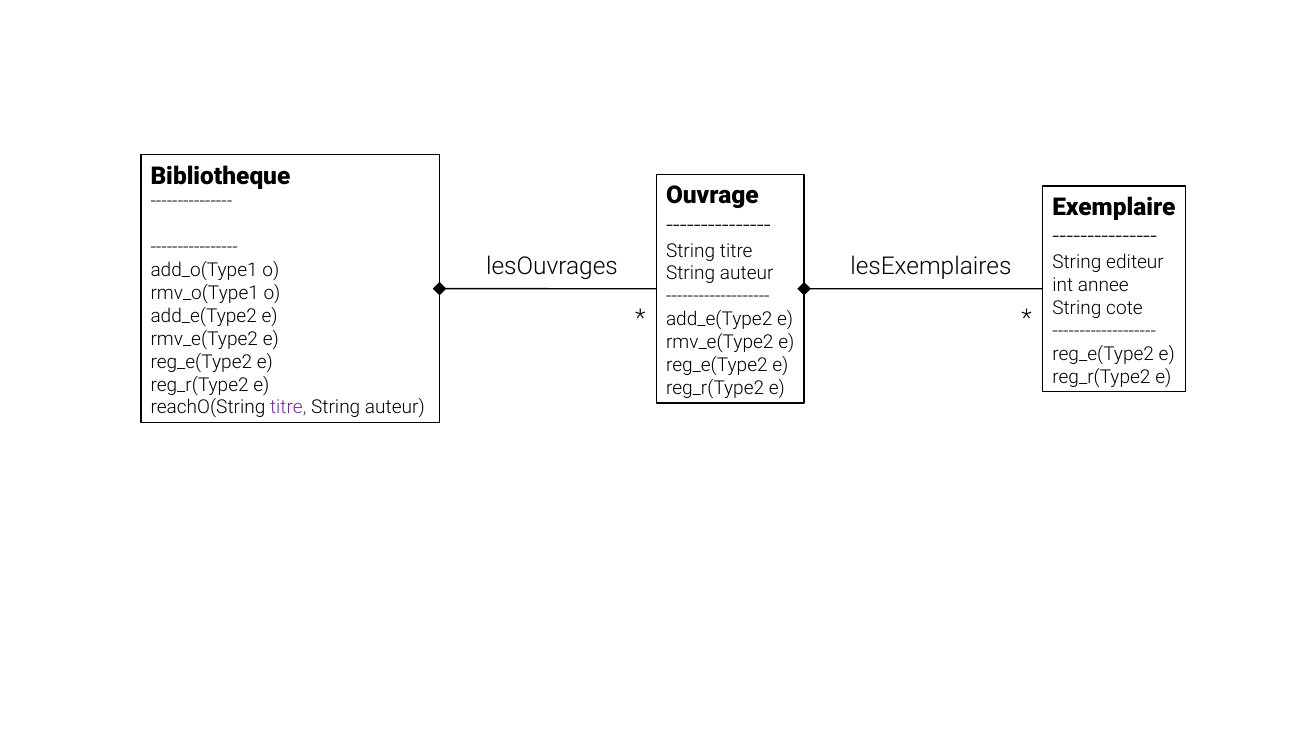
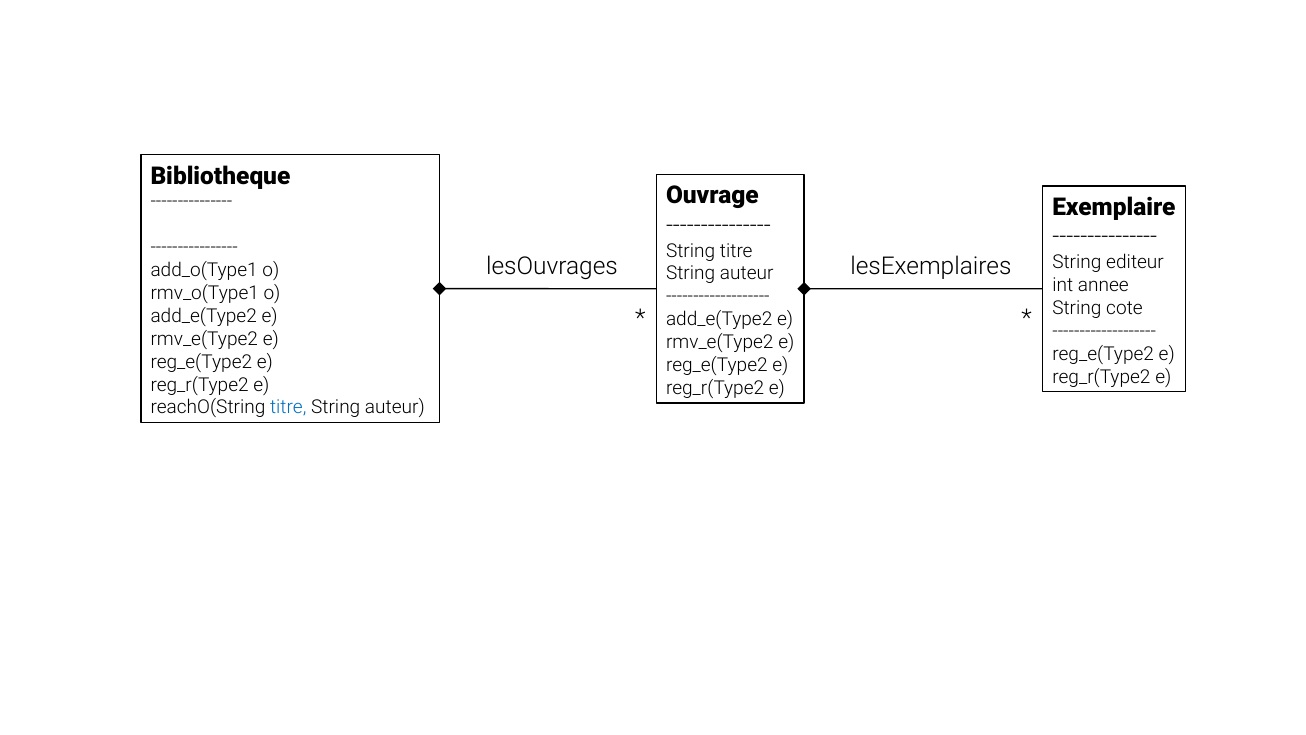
titre at (288, 407) colour: purple -> blue
